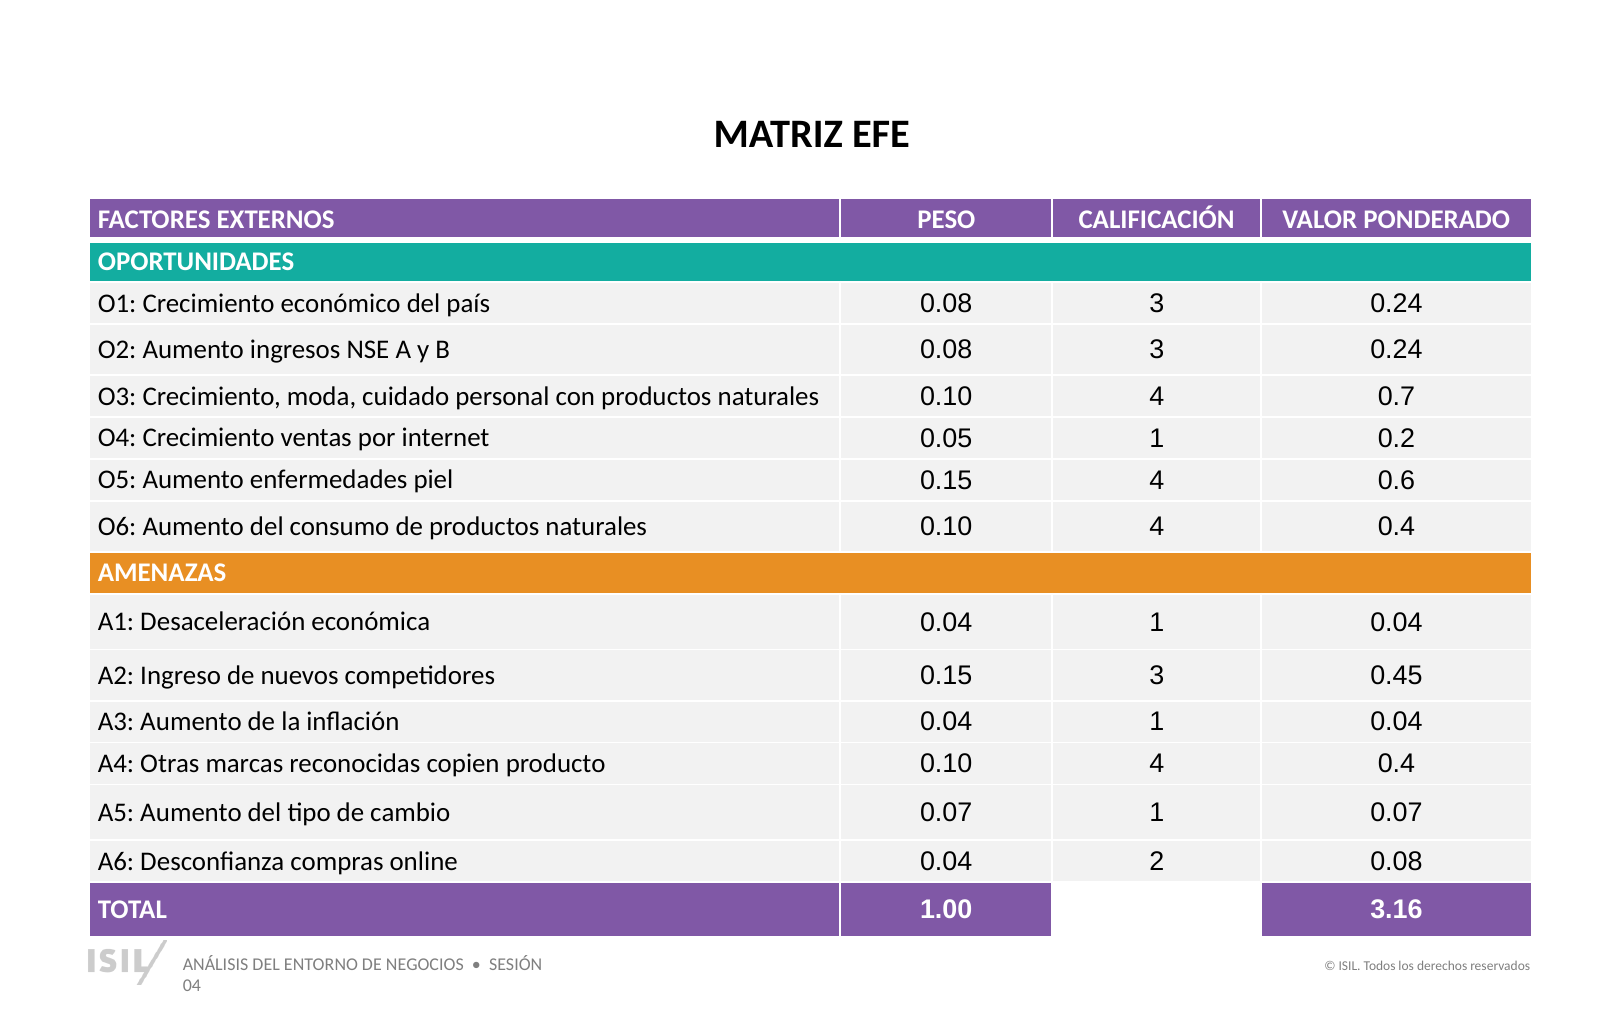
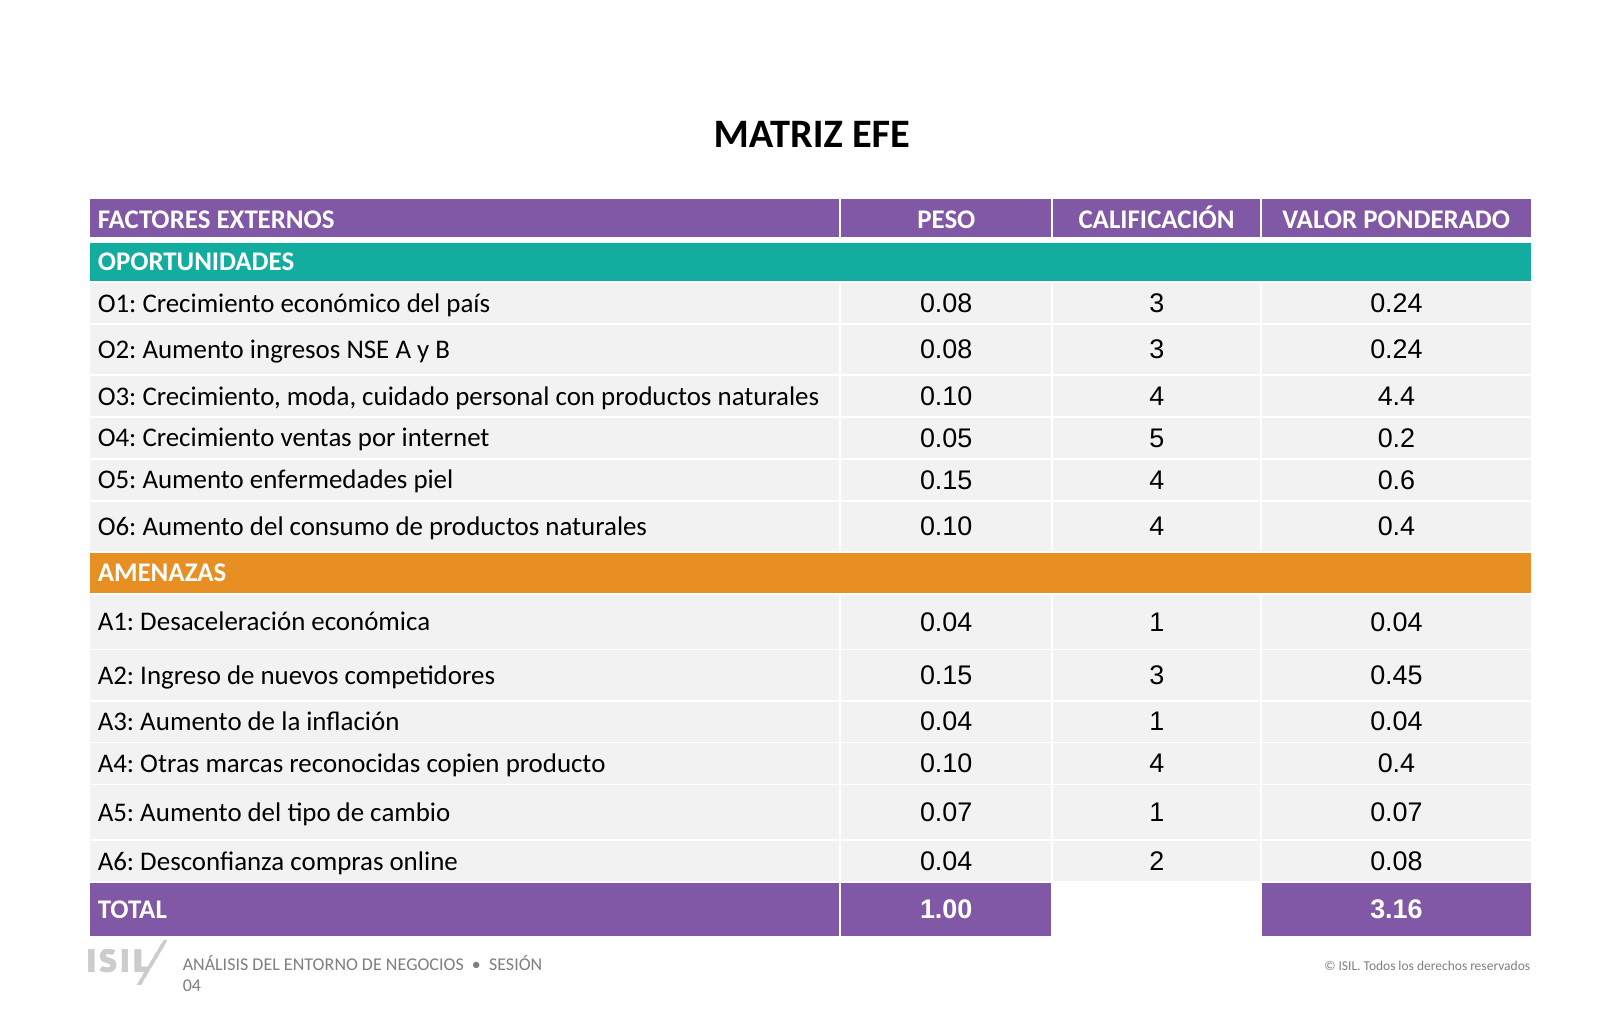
0.7: 0.7 -> 4.4
0.05 1: 1 -> 5
